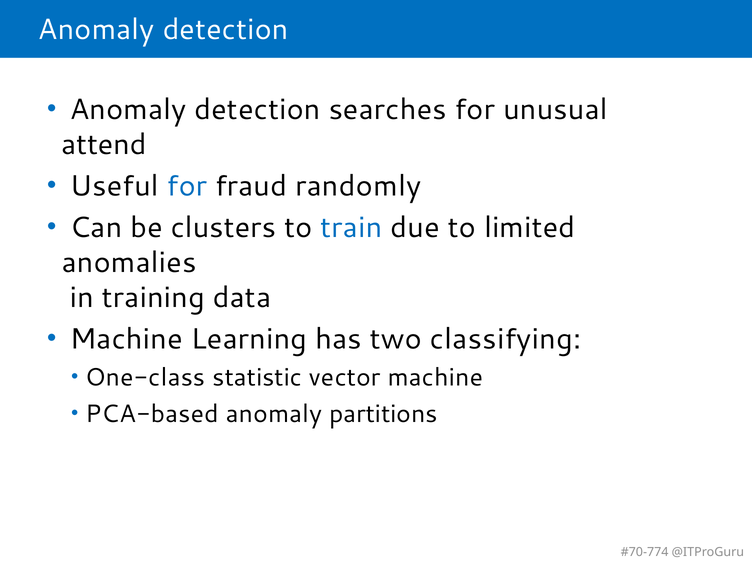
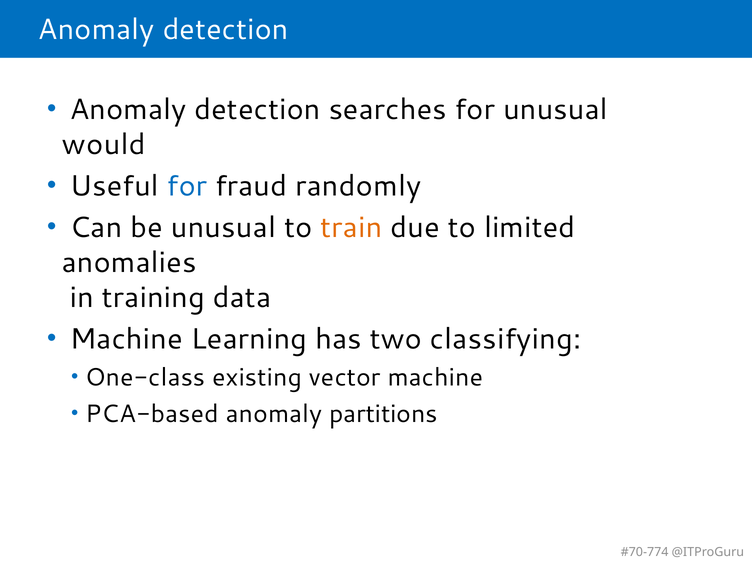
attend: attend -> would
be clusters: clusters -> unusual
train colour: blue -> orange
statistic: statistic -> existing
